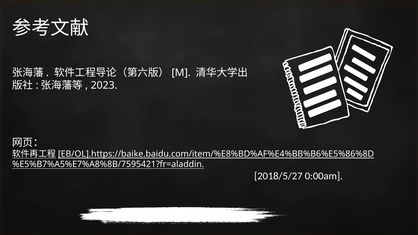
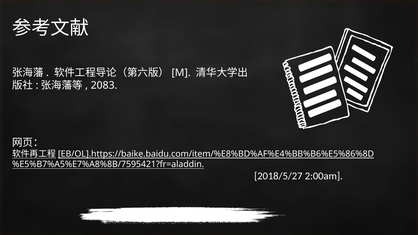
2023: 2023 -> 2083
0:00am: 0:00am -> 2:00am
